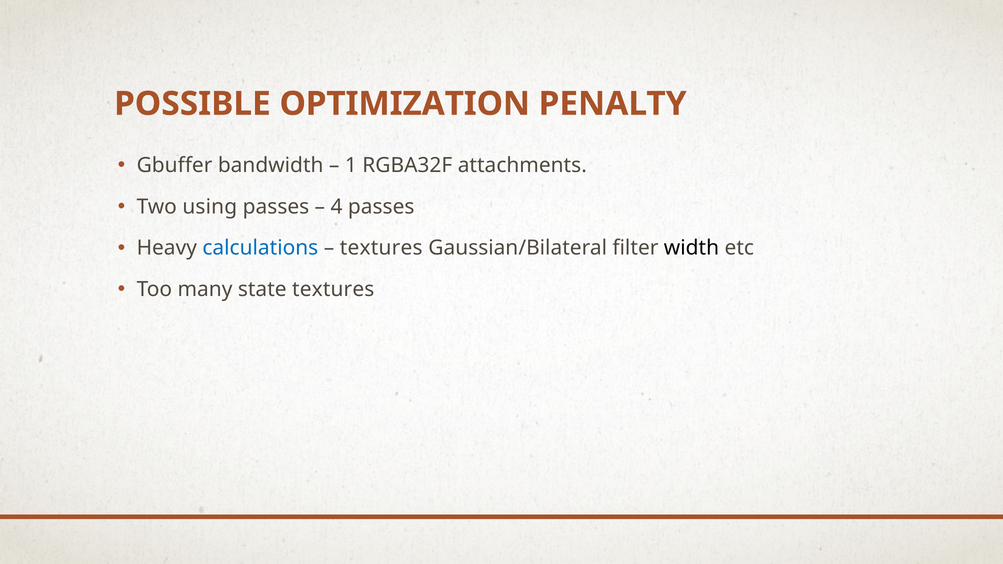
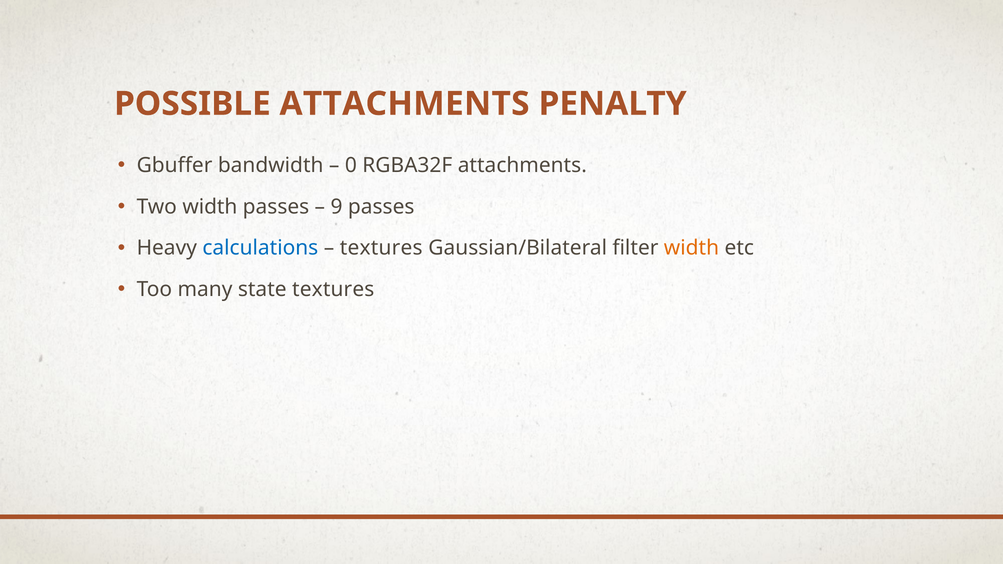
POSSIBLE OPTIMIZATION: OPTIMIZATION -> ATTACHMENTS
1: 1 -> 0
Two using: using -> width
4: 4 -> 9
width at (691, 248) colour: black -> orange
